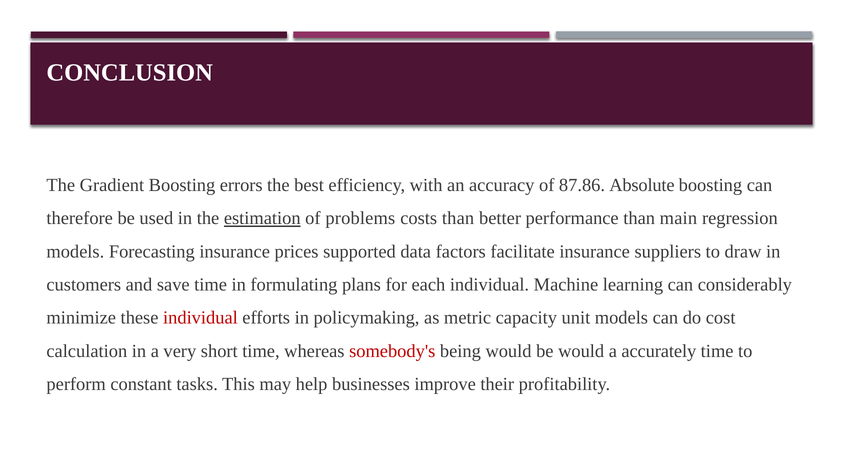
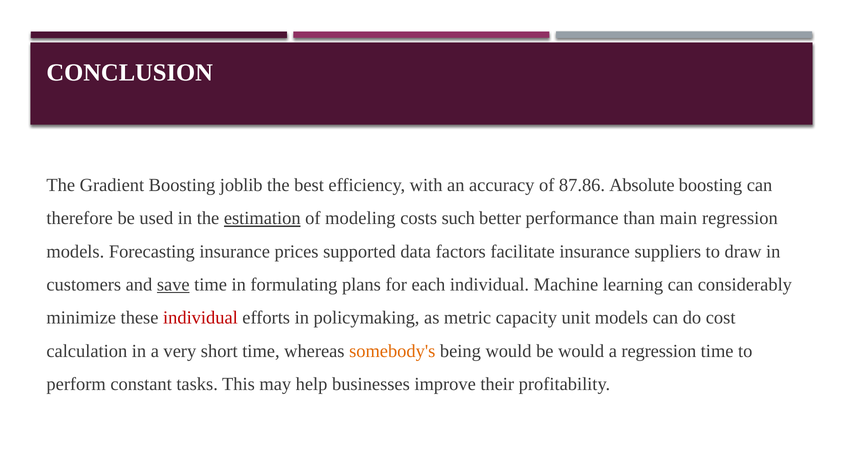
errors: errors -> joblib
problems: problems -> modeling
costs than: than -> such
save underline: none -> present
somebody's colour: red -> orange
a accurately: accurately -> regression
